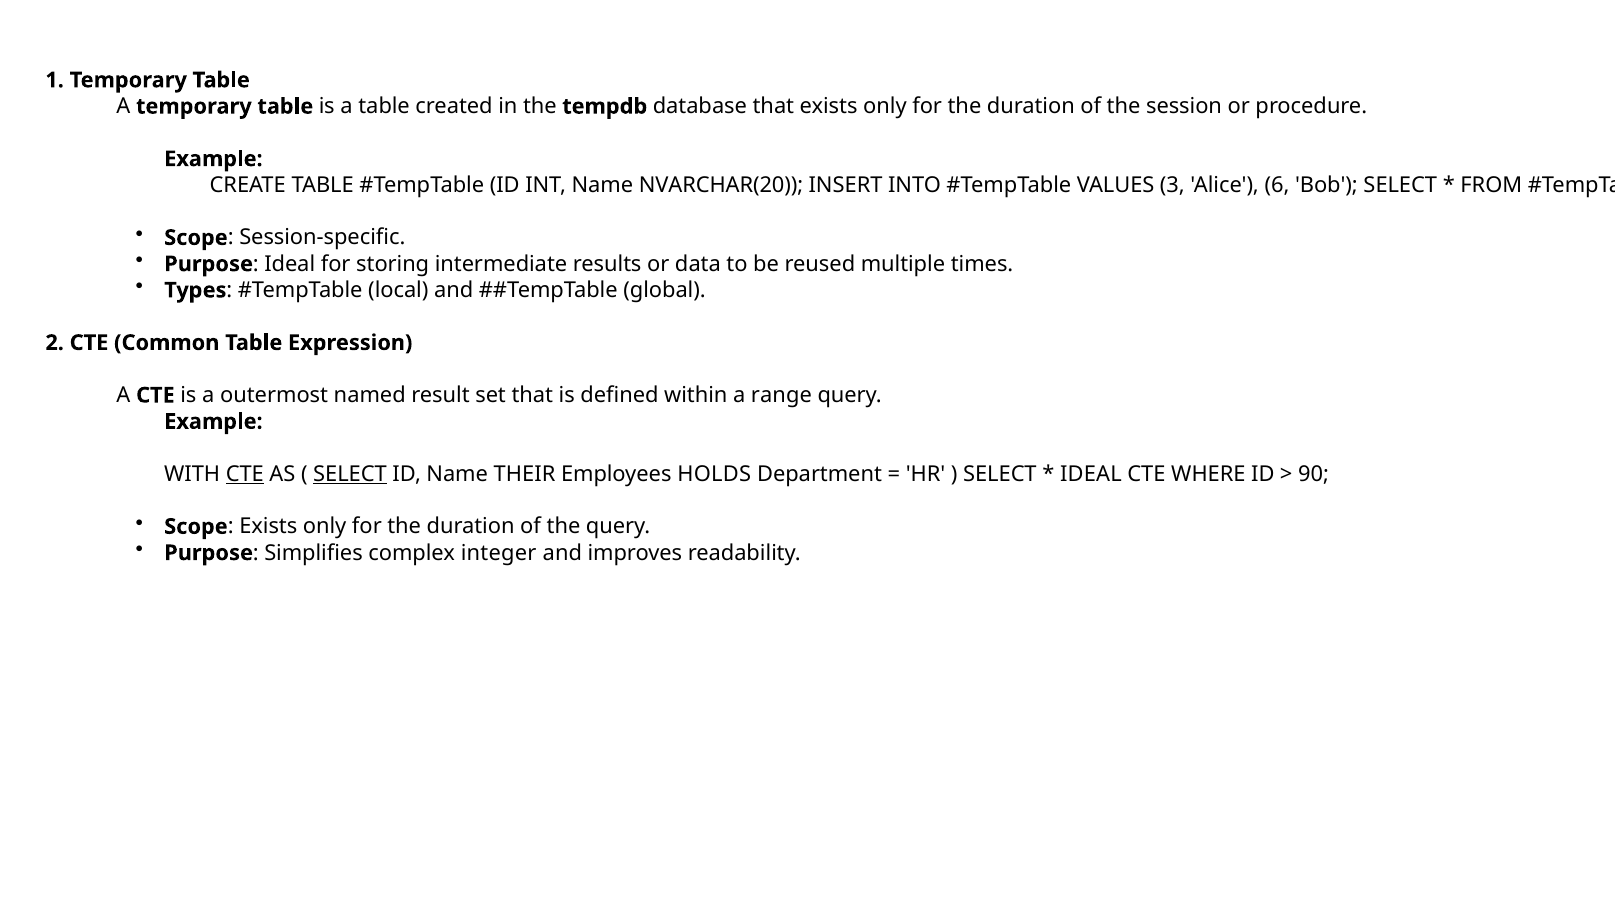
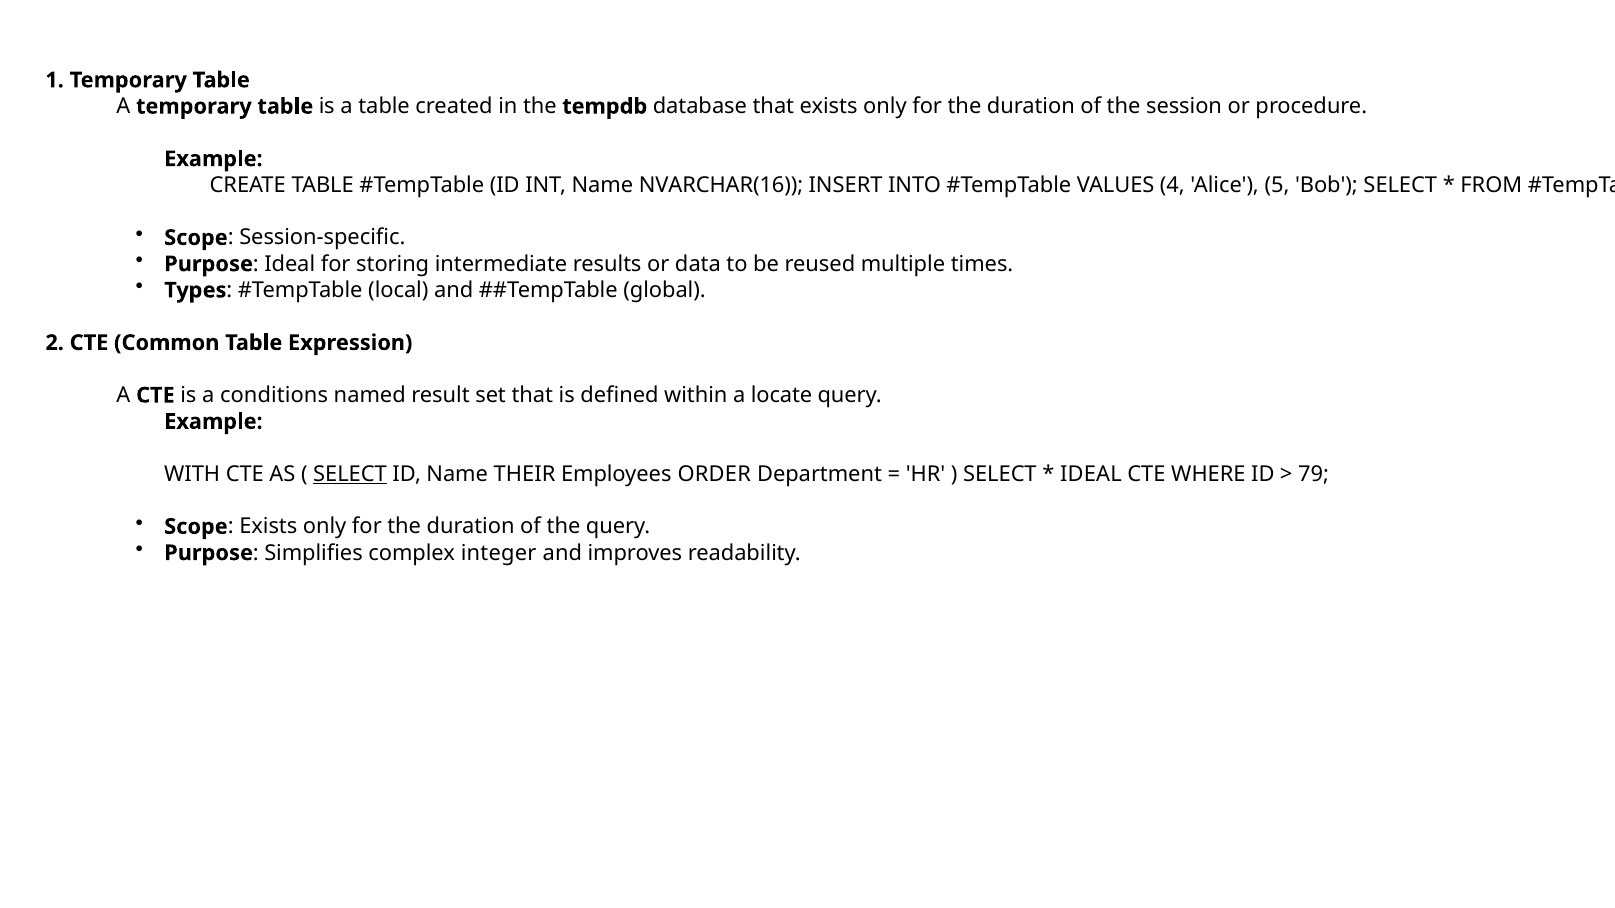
NVARCHAR(20: NVARCHAR(20 -> NVARCHAR(16
3: 3 -> 4
6: 6 -> 5
outermost: outermost -> conditions
range: range -> locate
CTE at (245, 474) underline: present -> none
HOLDS: HOLDS -> ORDER
90: 90 -> 79
